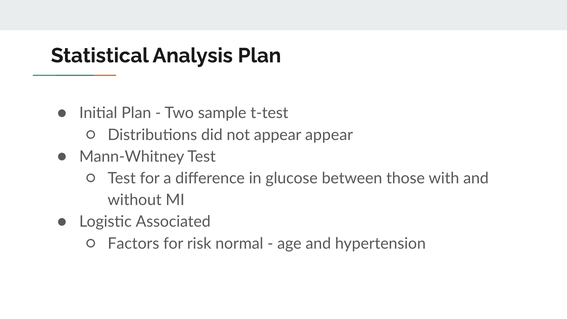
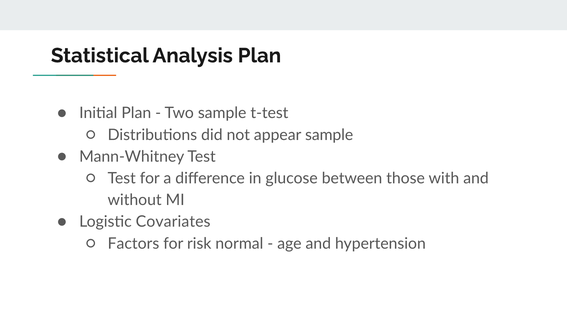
appear appear: appear -> sample
Associated: Associated -> Covariates
